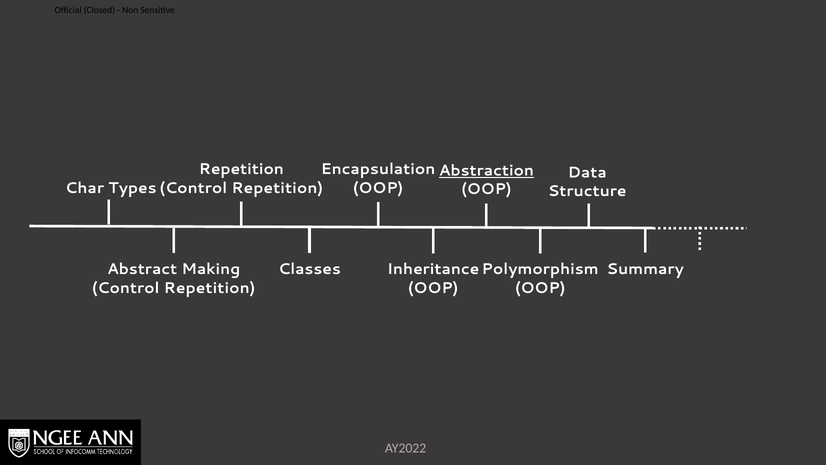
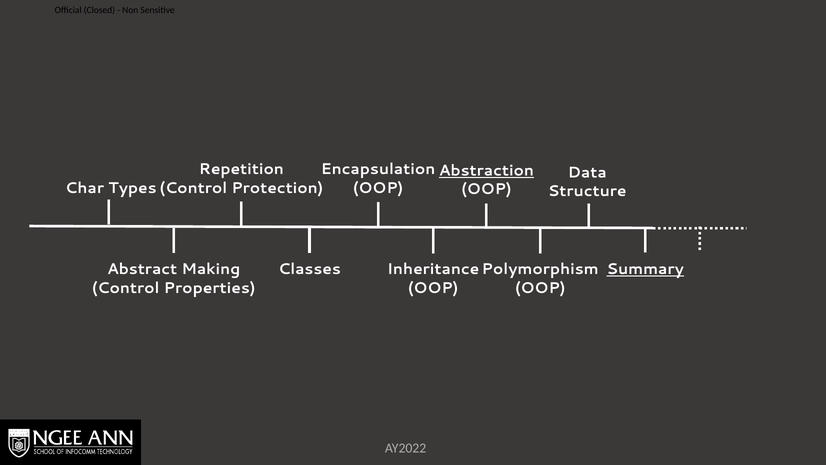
Repetition at (277, 188): Repetition -> Protection
Summary underline: none -> present
Repetition at (210, 288): Repetition -> Properties
